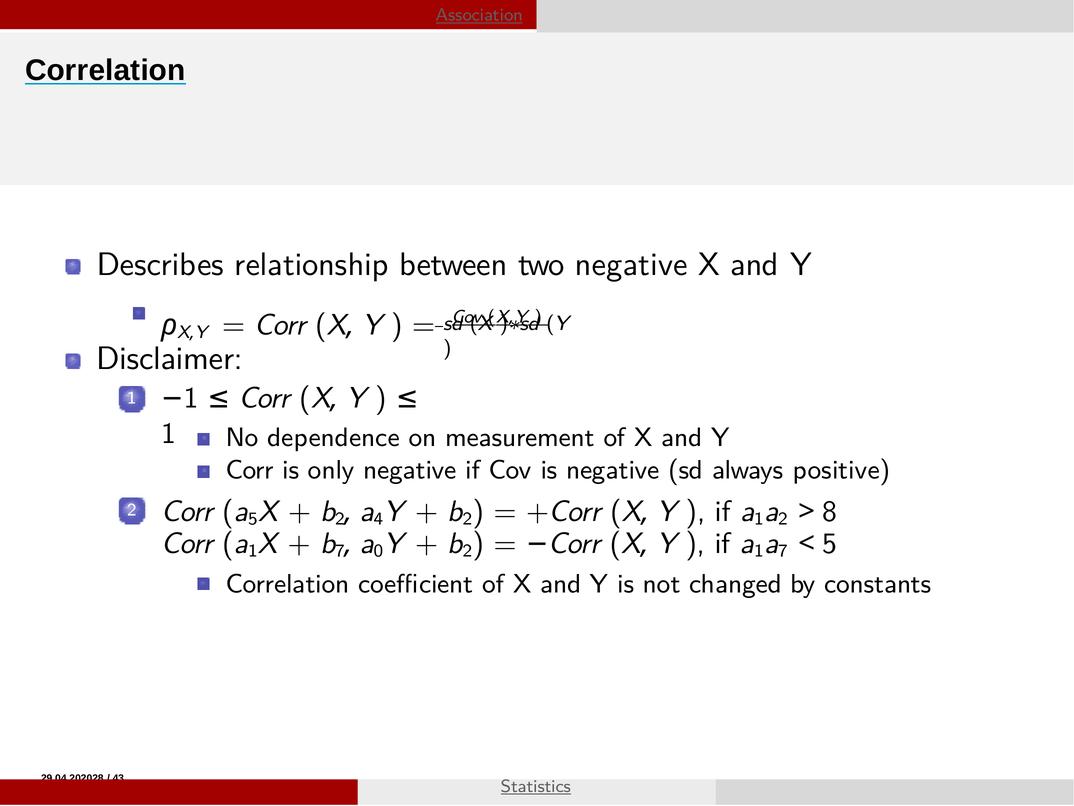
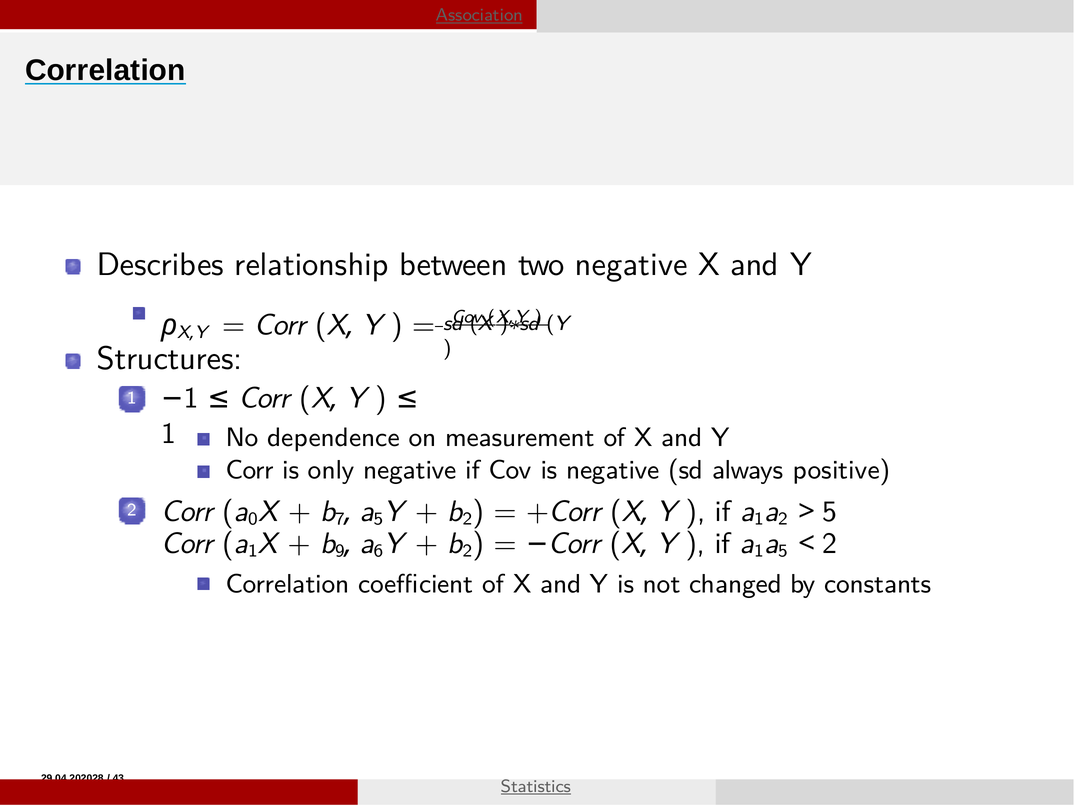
Disclaimer: Disclaimer -> Structures
5 at (253, 519): 5 -> 0
2 at (340, 519): 2 -> 7
4 at (379, 519): 4 -> 5
8 at (829, 512): 8 -> 5
7 at (340, 551): 7 -> 9
0: 0 -> 6
7 at (783, 551): 7 -> 5
5 at (830, 544): 5 -> 2
